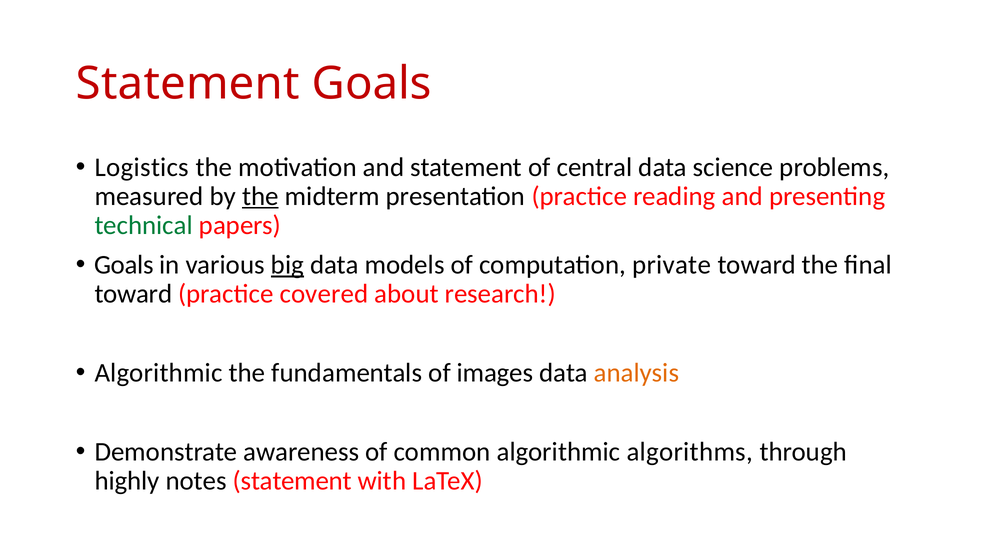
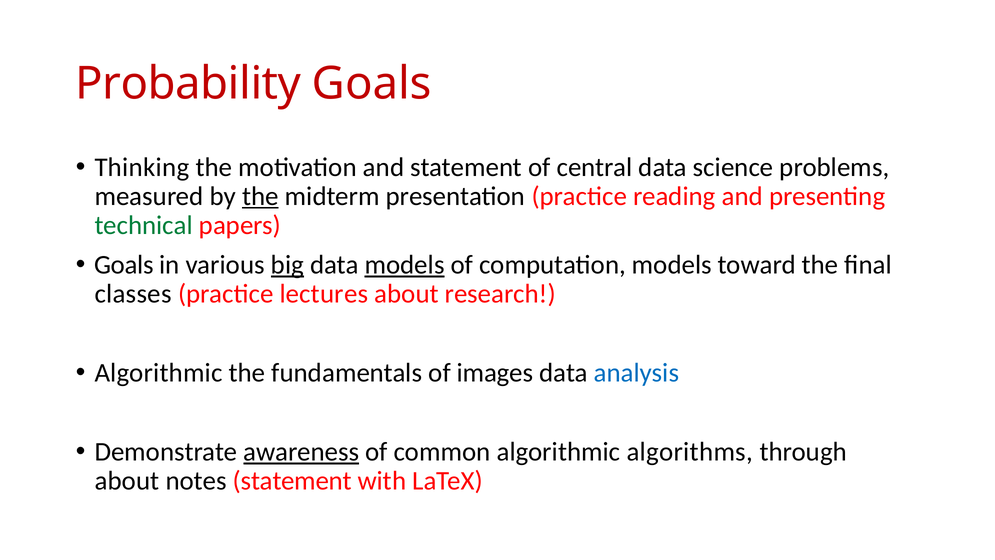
Statement at (188, 84): Statement -> Probability
Logistics: Logistics -> Thinking
models at (405, 265) underline: none -> present
computation private: private -> models
toward at (133, 294): toward -> classes
covered: covered -> lectures
analysis colour: orange -> blue
awareness underline: none -> present
highly at (127, 481): highly -> about
